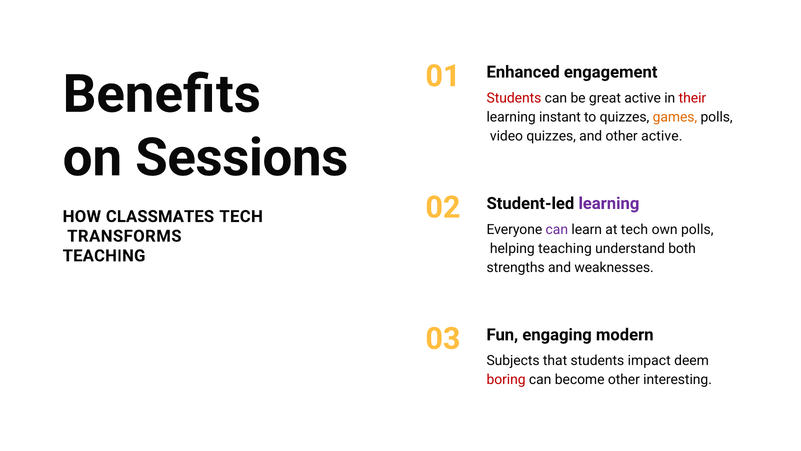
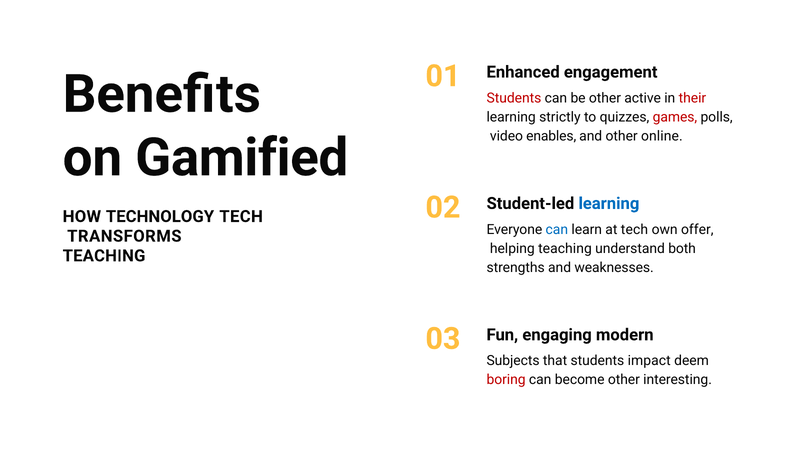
be great: great -> other
instant: instant -> strictly
games colour: orange -> red
video quizzes: quizzes -> enables
other active: active -> online
Sessions: Sessions -> Gamified
learning at (609, 203) colour: purple -> blue
CLASSMATES: CLASSMATES -> TECHNOLOGY
can at (557, 229) colour: purple -> blue
own polls: polls -> offer
